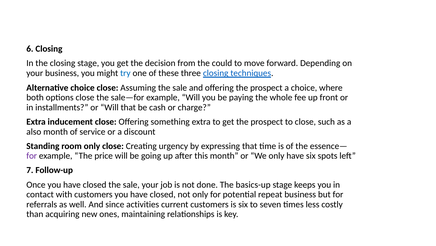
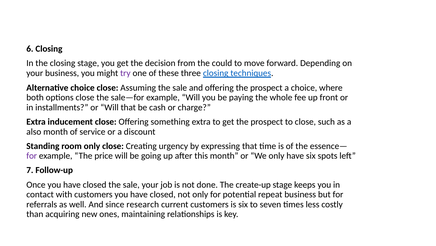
try colour: blue -> purple
basics-up: basics-up -> create-up
activities: activities -> research
